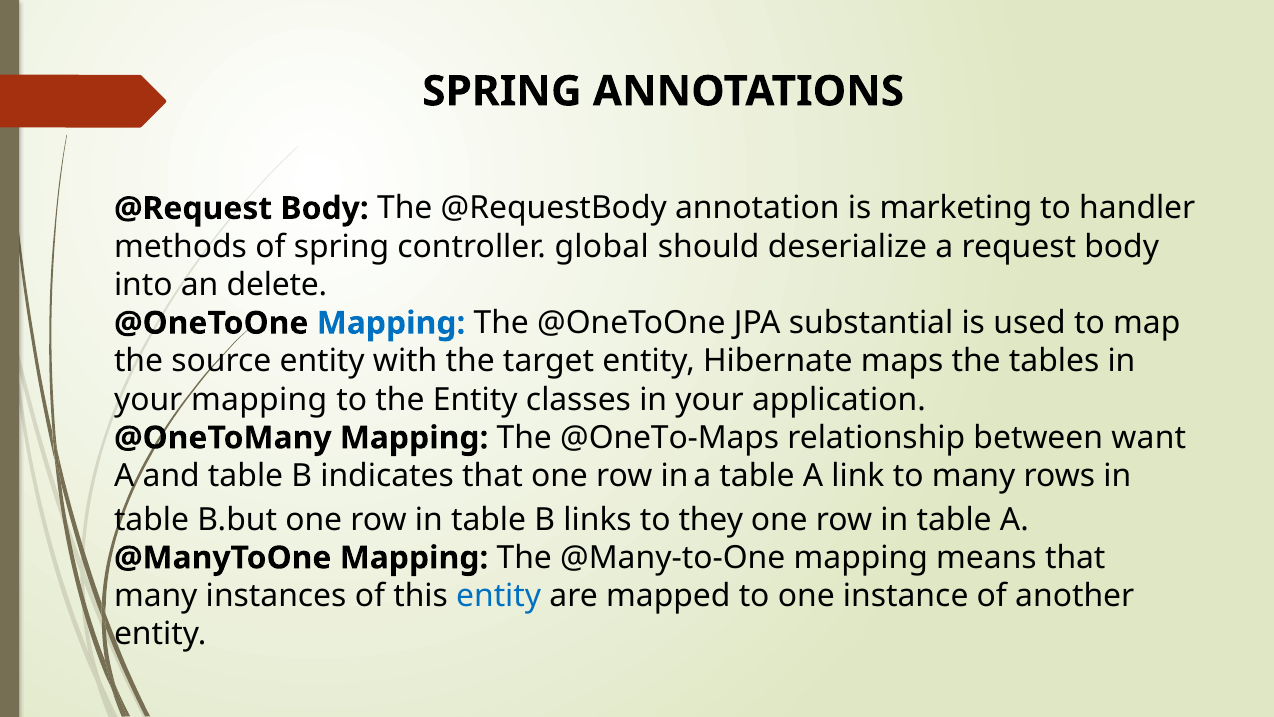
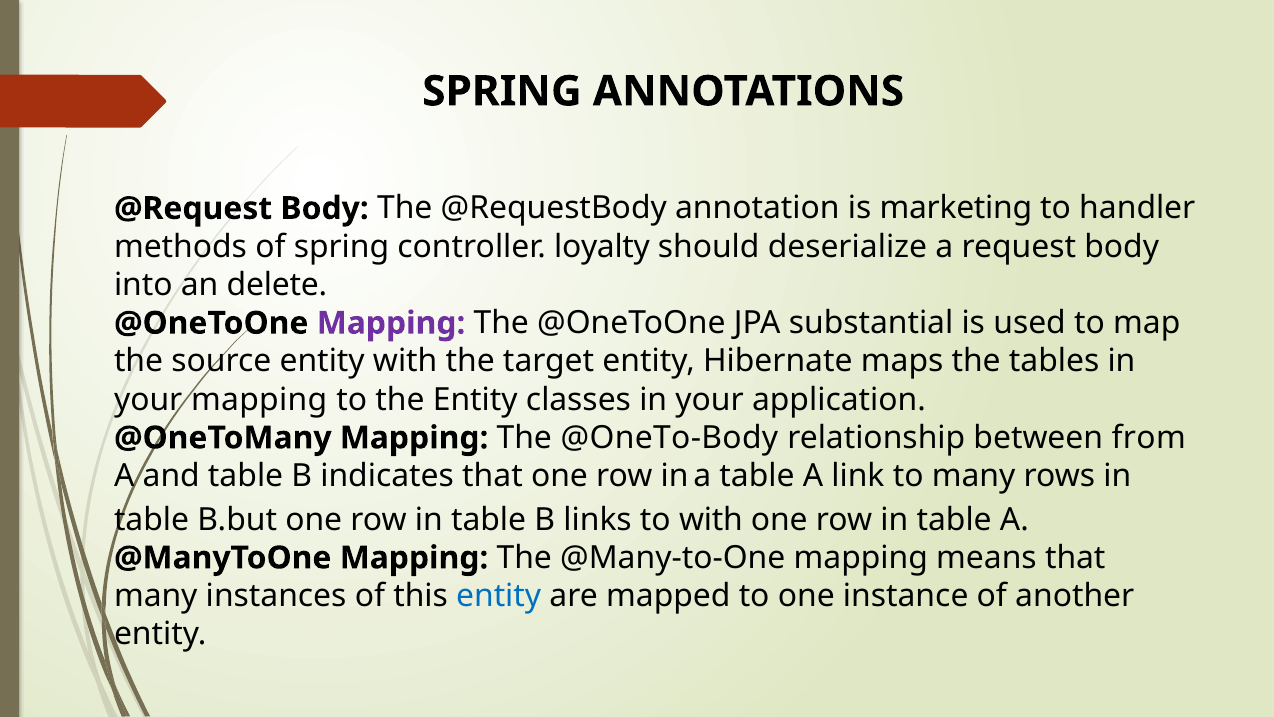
global: global -> loyalty
Mapping at (391, 323) colour: blue -> purple
@OneTo-Maps: @OneTo-Maps -> @OneTo-Body
want: want -> from
to they: they -> with
